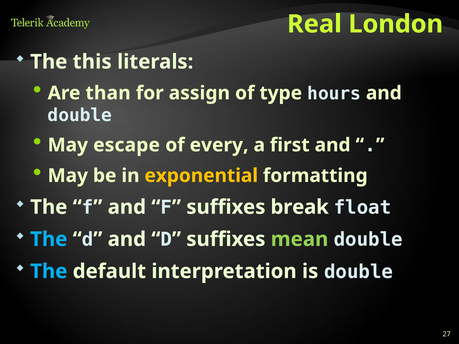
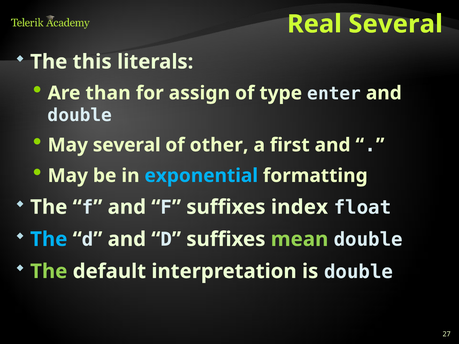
Real London: London -> Several
hours: hours -> enter
May escape: escape -> several
every: every -> other
exponential colour: yellow -> light blue
break: break -> index
The at (49, 272) colour: light blue -> light green
